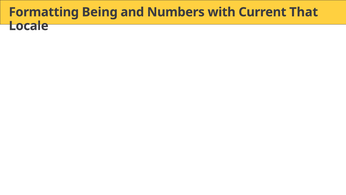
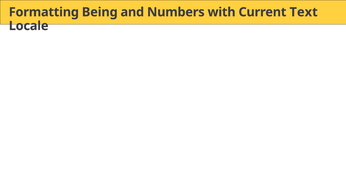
That: That -> Text
